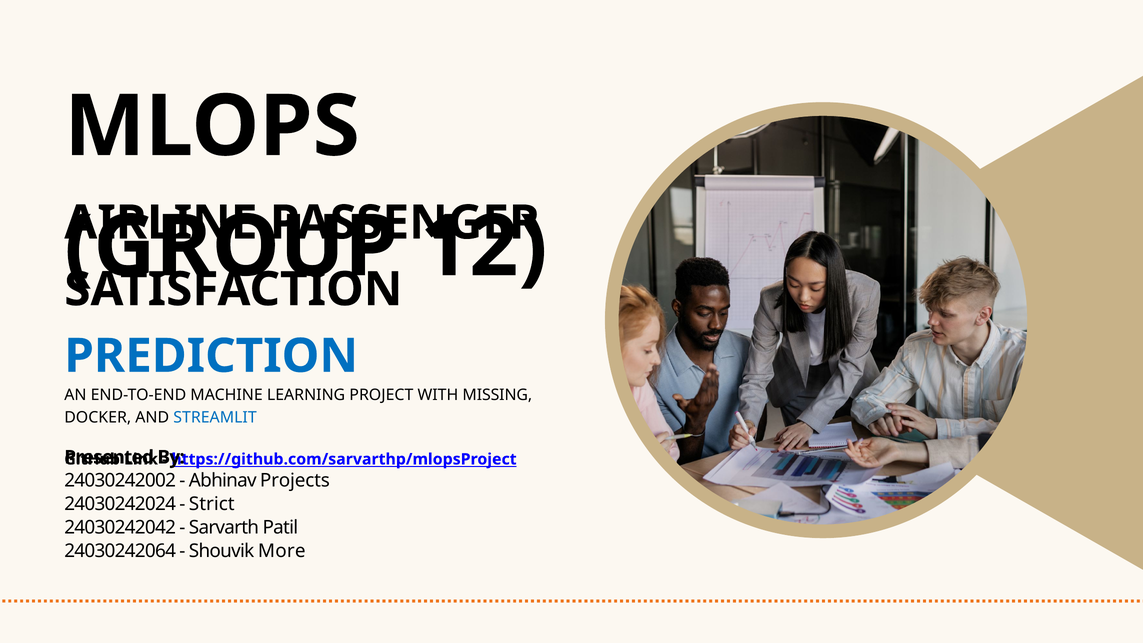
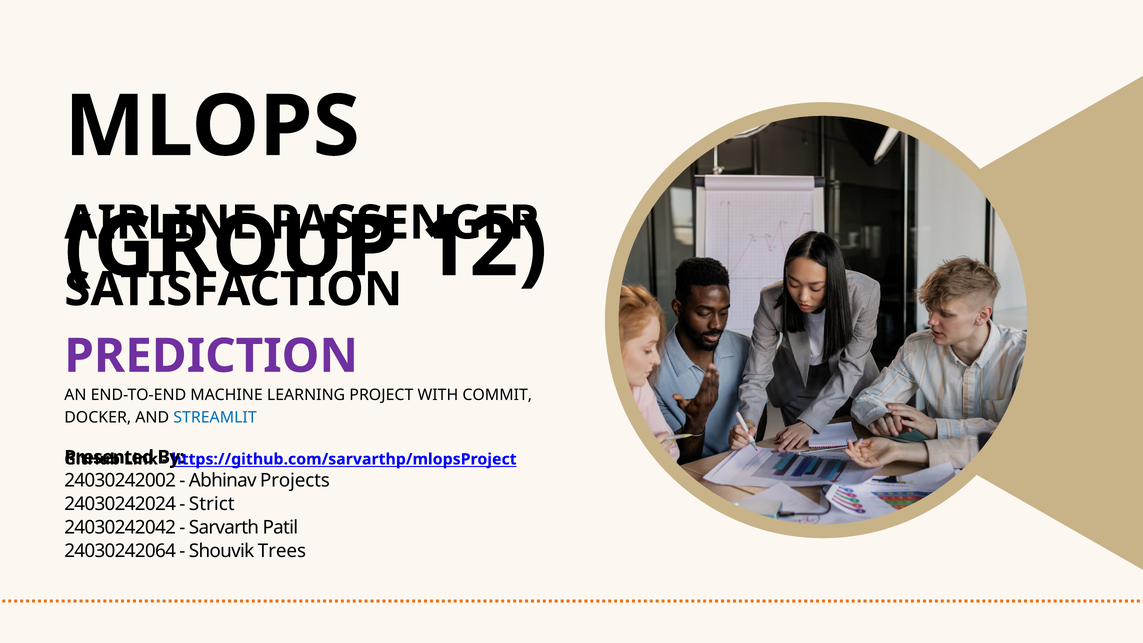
PREDICTION colour: blue -> purple
MISSING: MISSING -> COMMIT
More: More -> Trees
